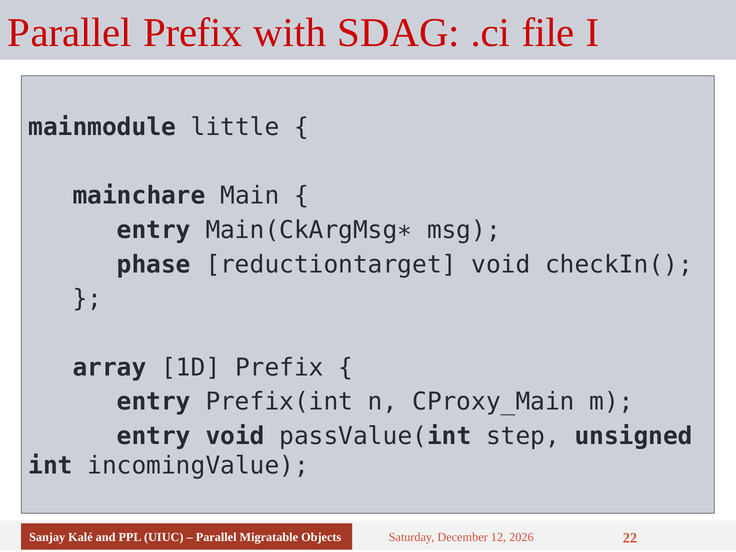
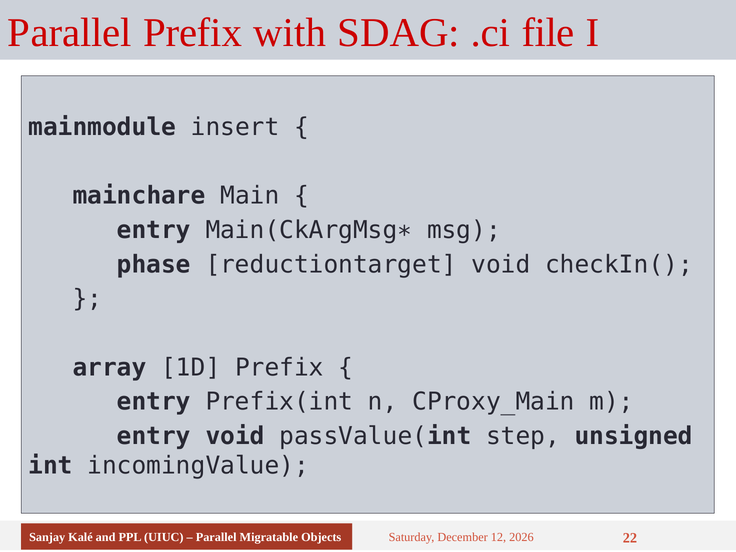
little: little -> insert
